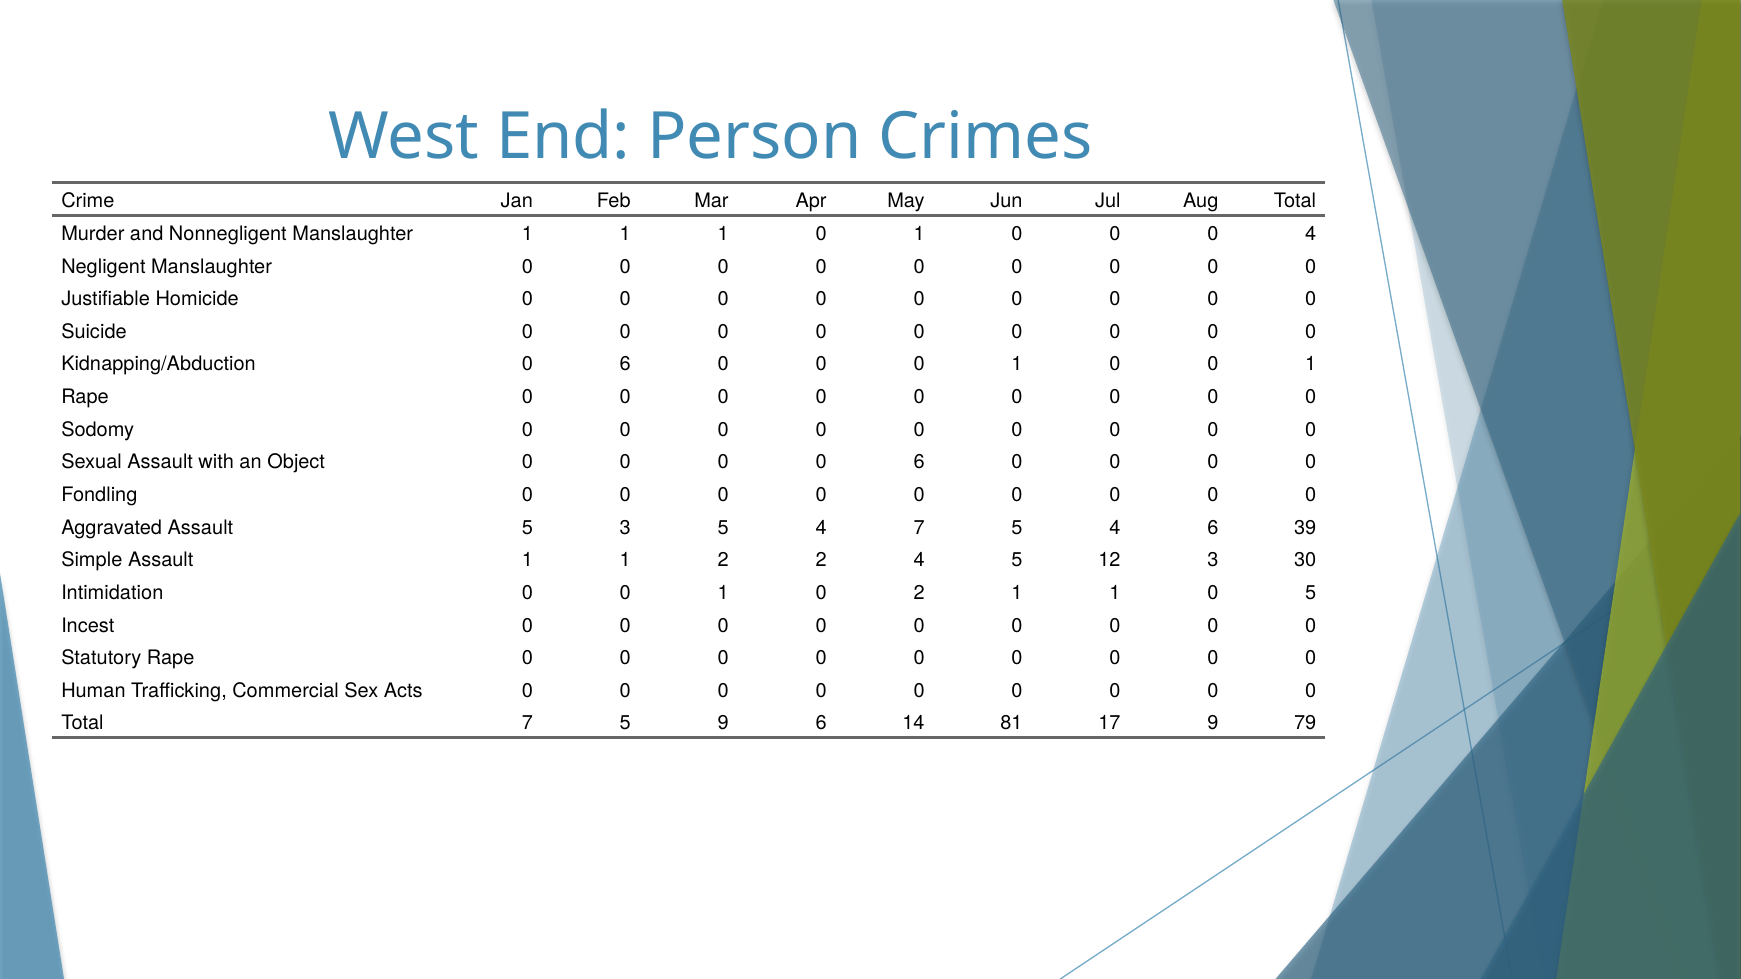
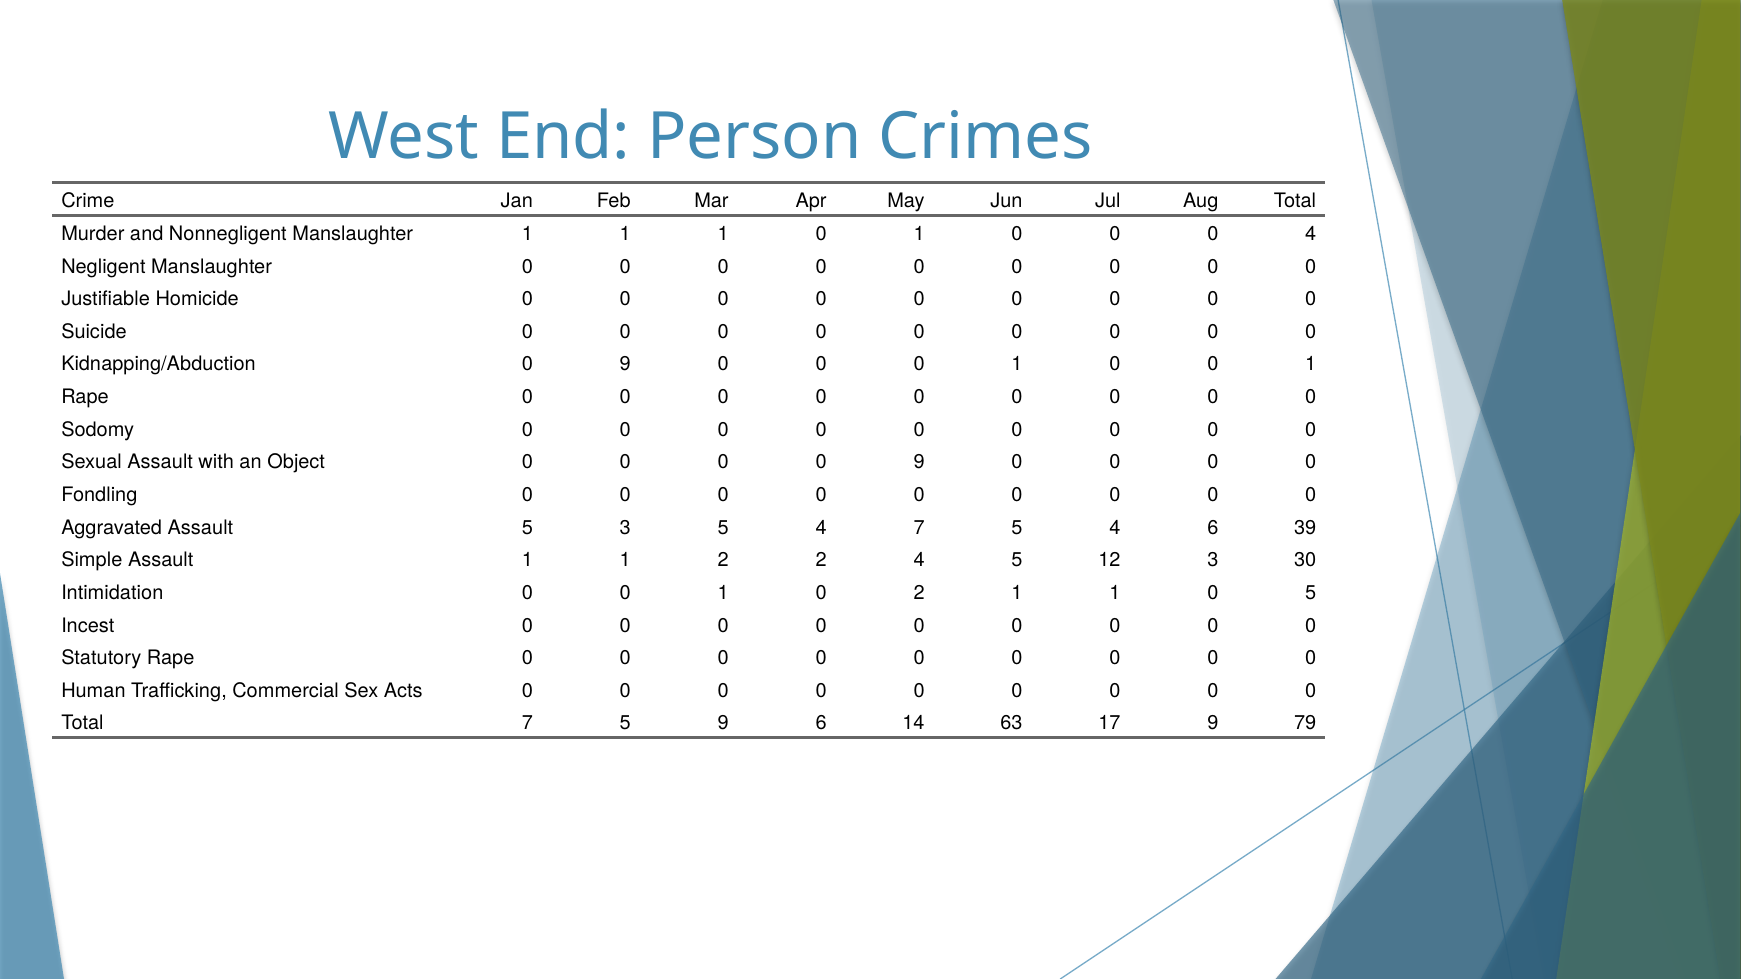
Kidnapping/Abduction 0 6: 6 -> 9
0 0 6: 6 -> 9
81: 81 -> 63
